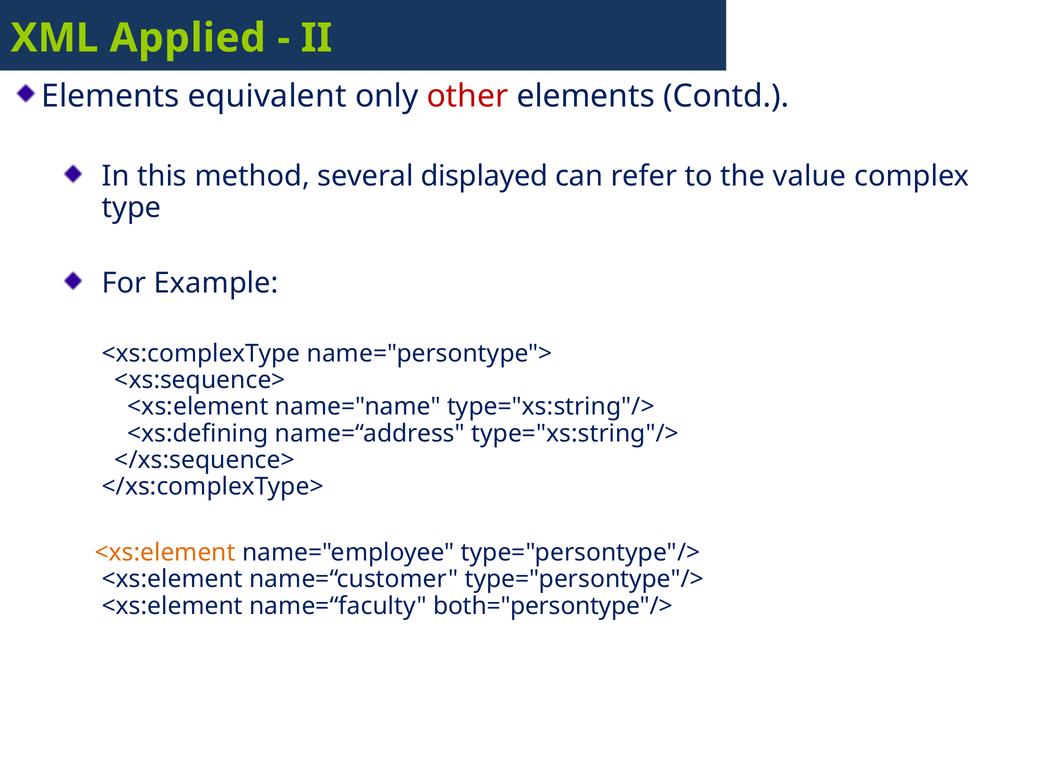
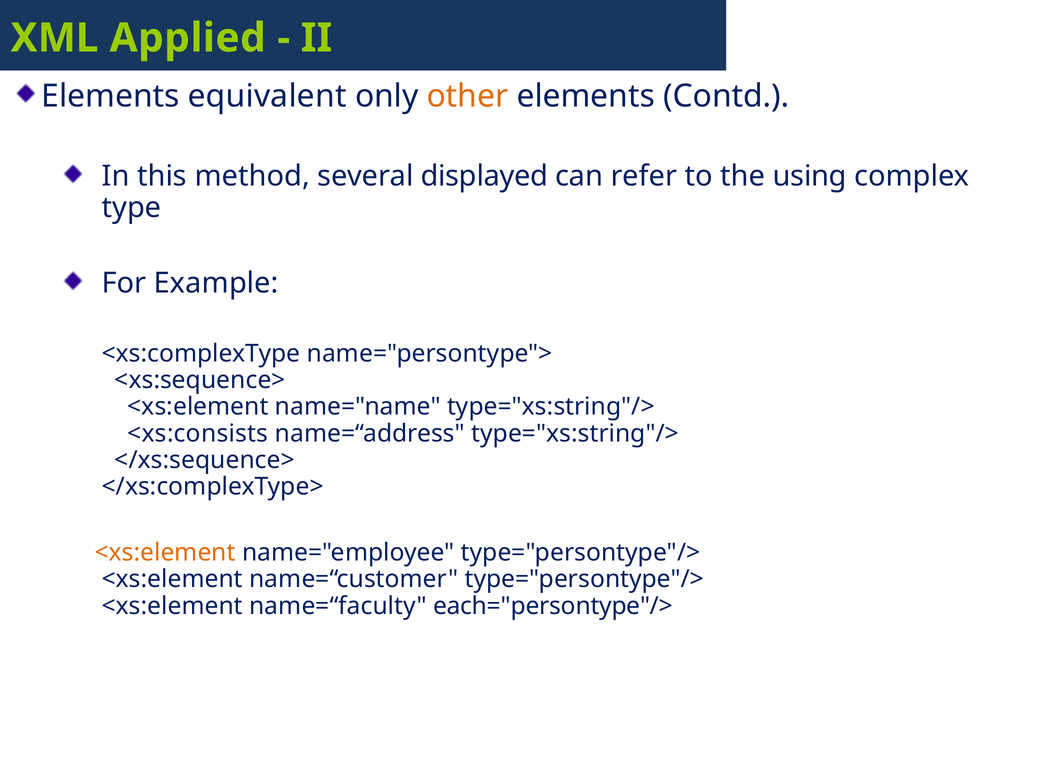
other colour: red -> orange
value: value -> using
<xs:defining: <xs:defining -> <xs:consists
both="persontype"/>: both="persontype"/> -> each="persontype"/>
